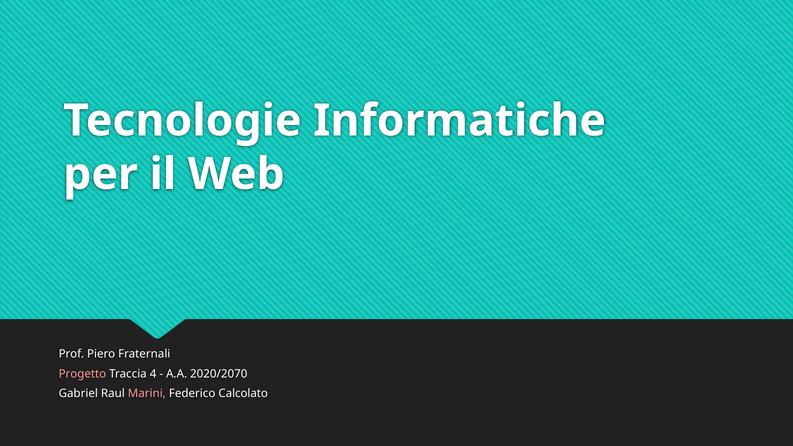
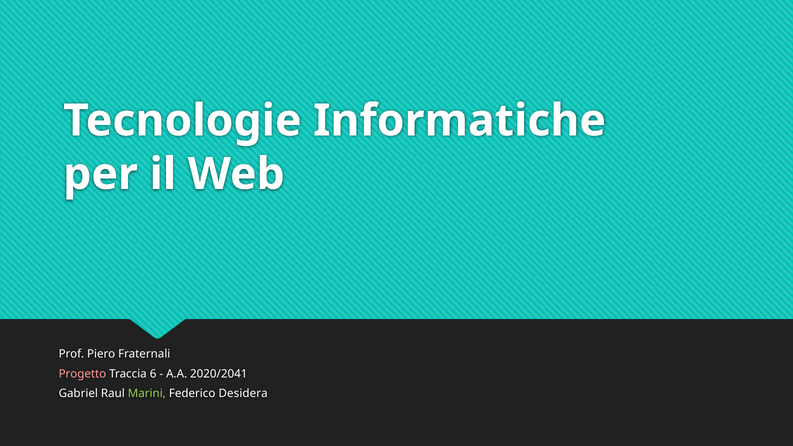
4: 4 -> 6
2020/2070: 2020/2070 -> 2020/2041
Marini colour: pink -> light green
Calcolato: Calcolato -> Desidera
